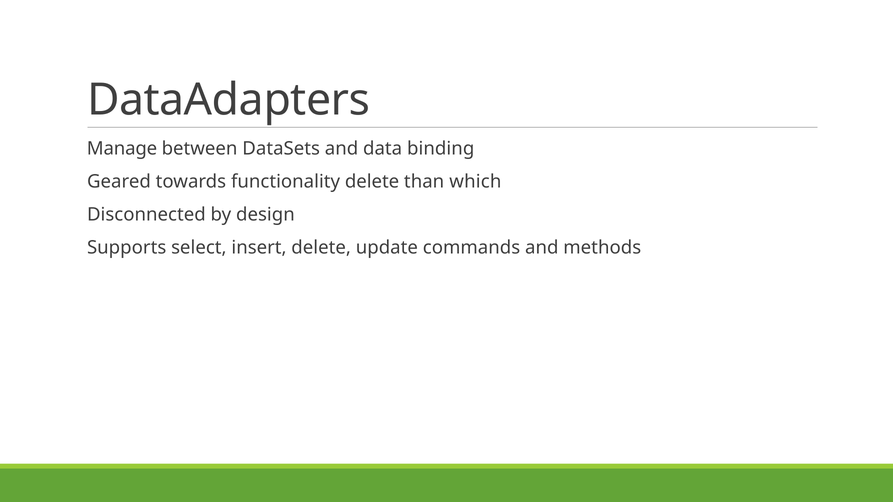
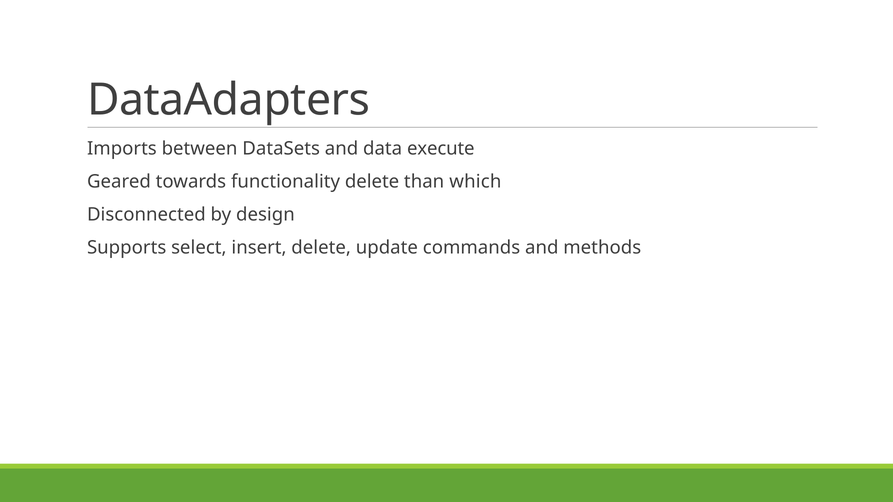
Manage: Manage -> Imports
binding: binding -> execute
